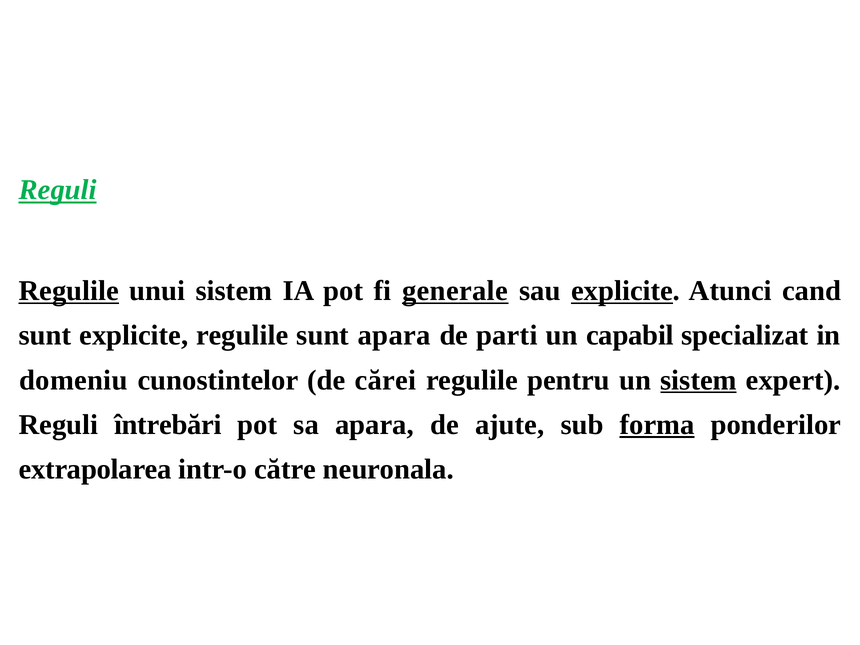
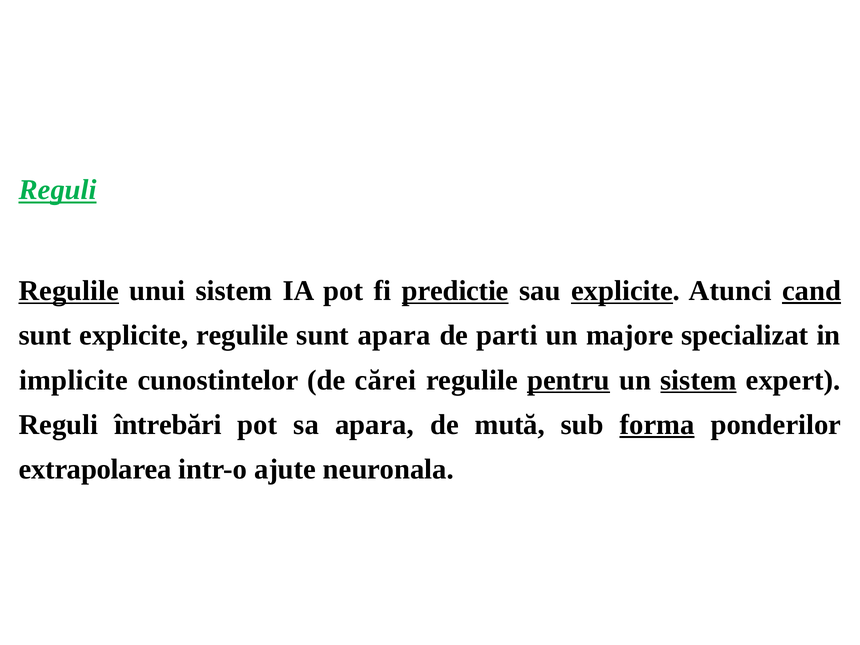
generale: generale -> predictie
cand underline: none -> present
capabil: capabil -> majore
domeniu: domeniu -> implicite
pentru underline: none -> present
ajute: ajute -> mută
către: către -> ajute
